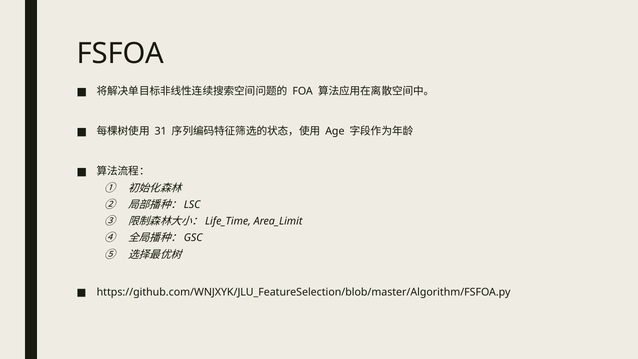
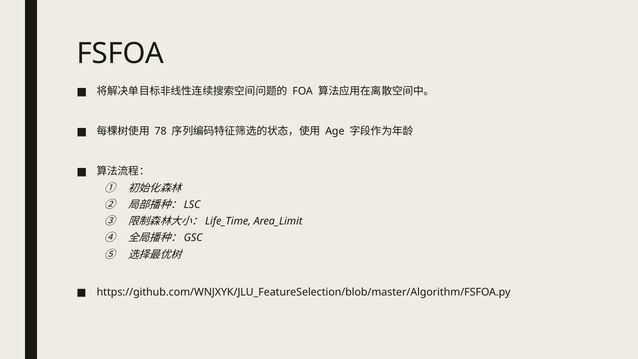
31: 31 -> 78
